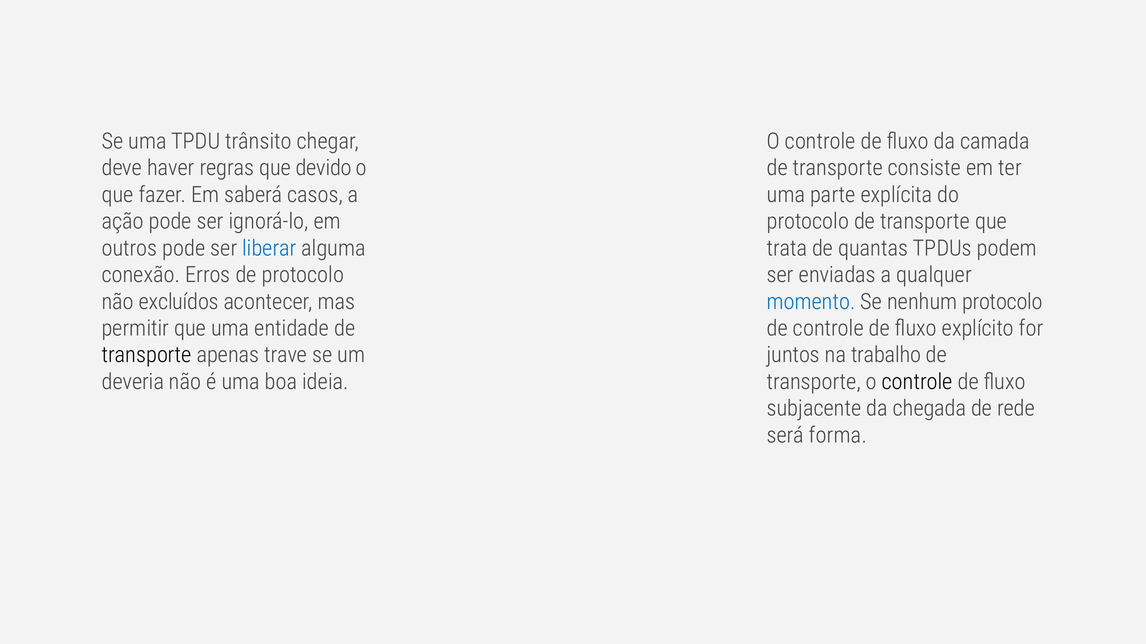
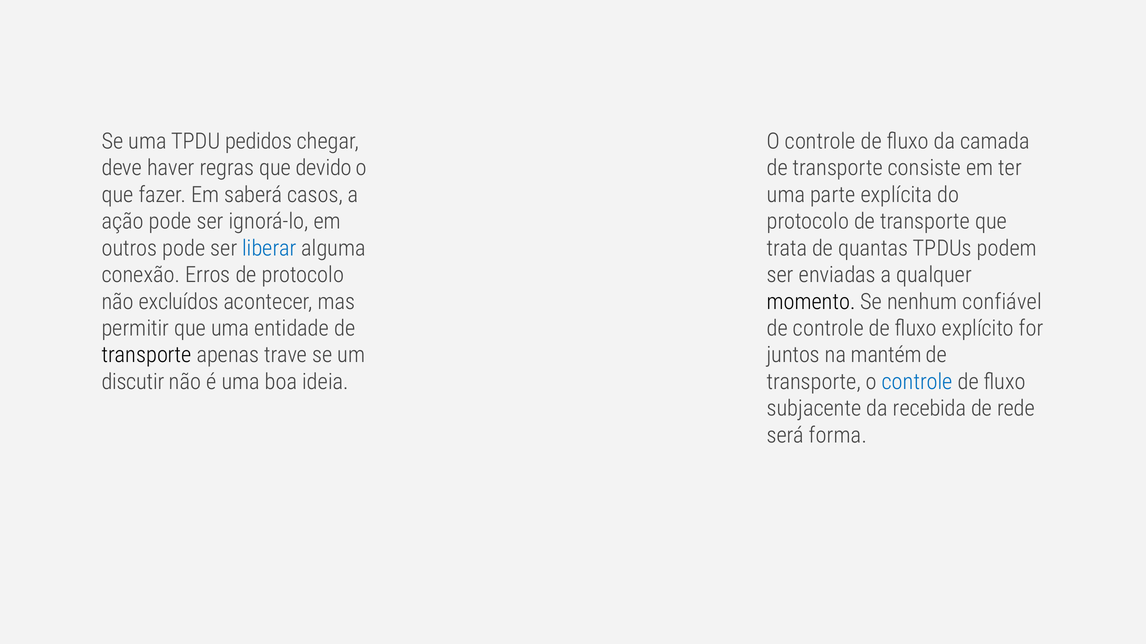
trânsito: trânsito -> pedidos
momento colour: blue -> black
nenhum protocolo: protocolo -> confiável
trabalho: trabalho -> mantém
deveria: deveria -> discutir
controle at (917, 382) colour: black -> blue
chegada: chegada -> recebida
